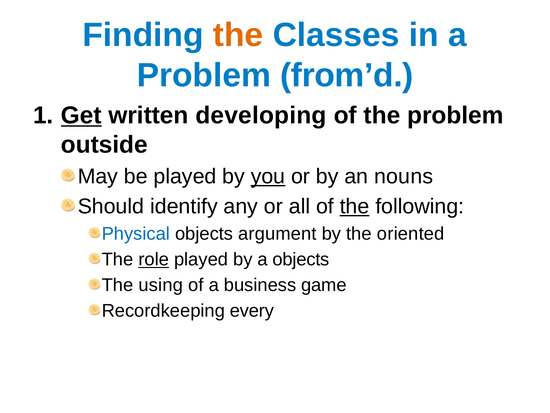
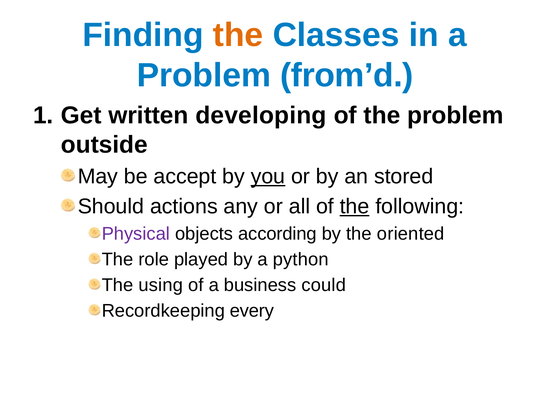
Get underline: present -> none
be played: played -> accept
nouns: nouns -> stored
identify: identify -> actions
Physical colour: blue -> purple
argument: argument -> according
role underline: present -> none
a objects: objects -> python
game: game -> could
